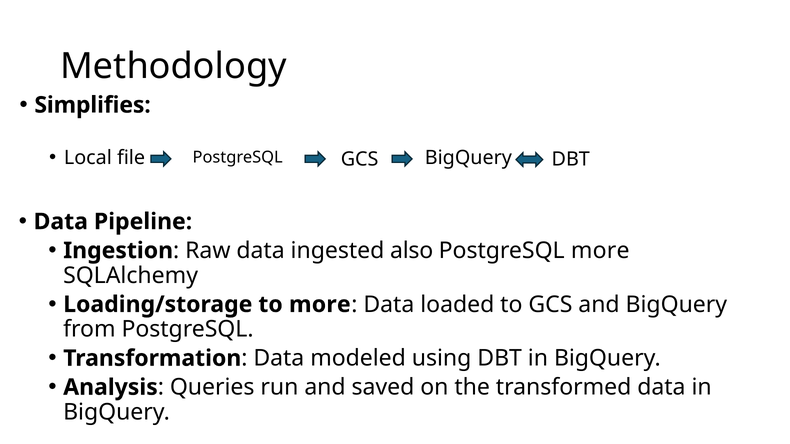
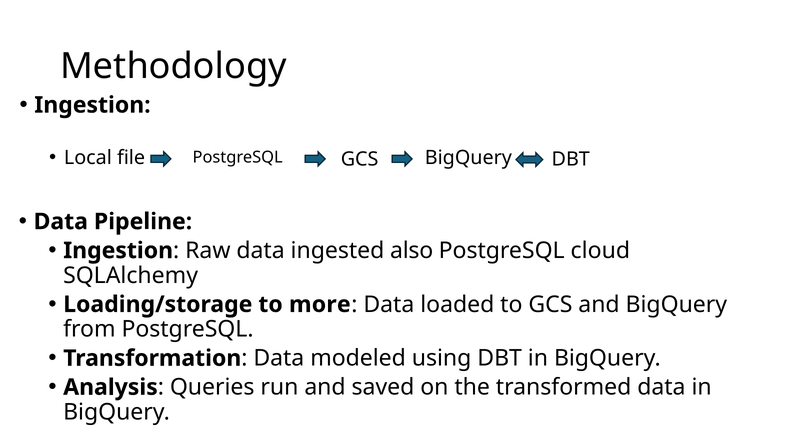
Simplifies at (93, 105): Simplifies -> Ingestion
PostgreSQL more: more -> cloud
